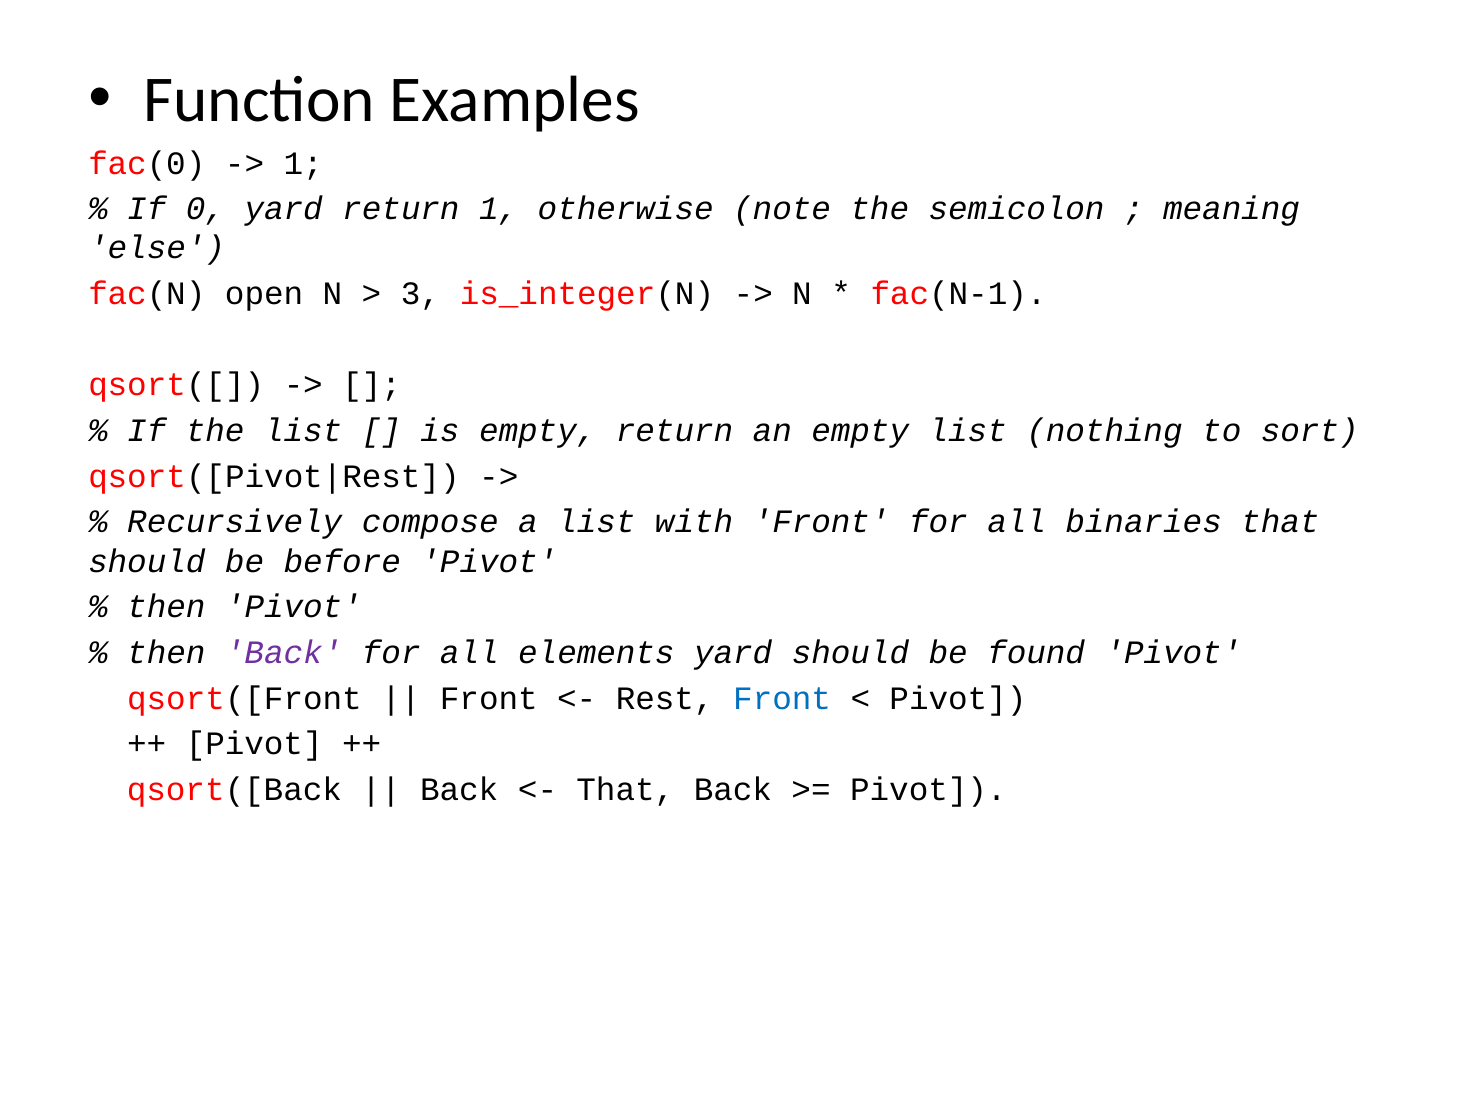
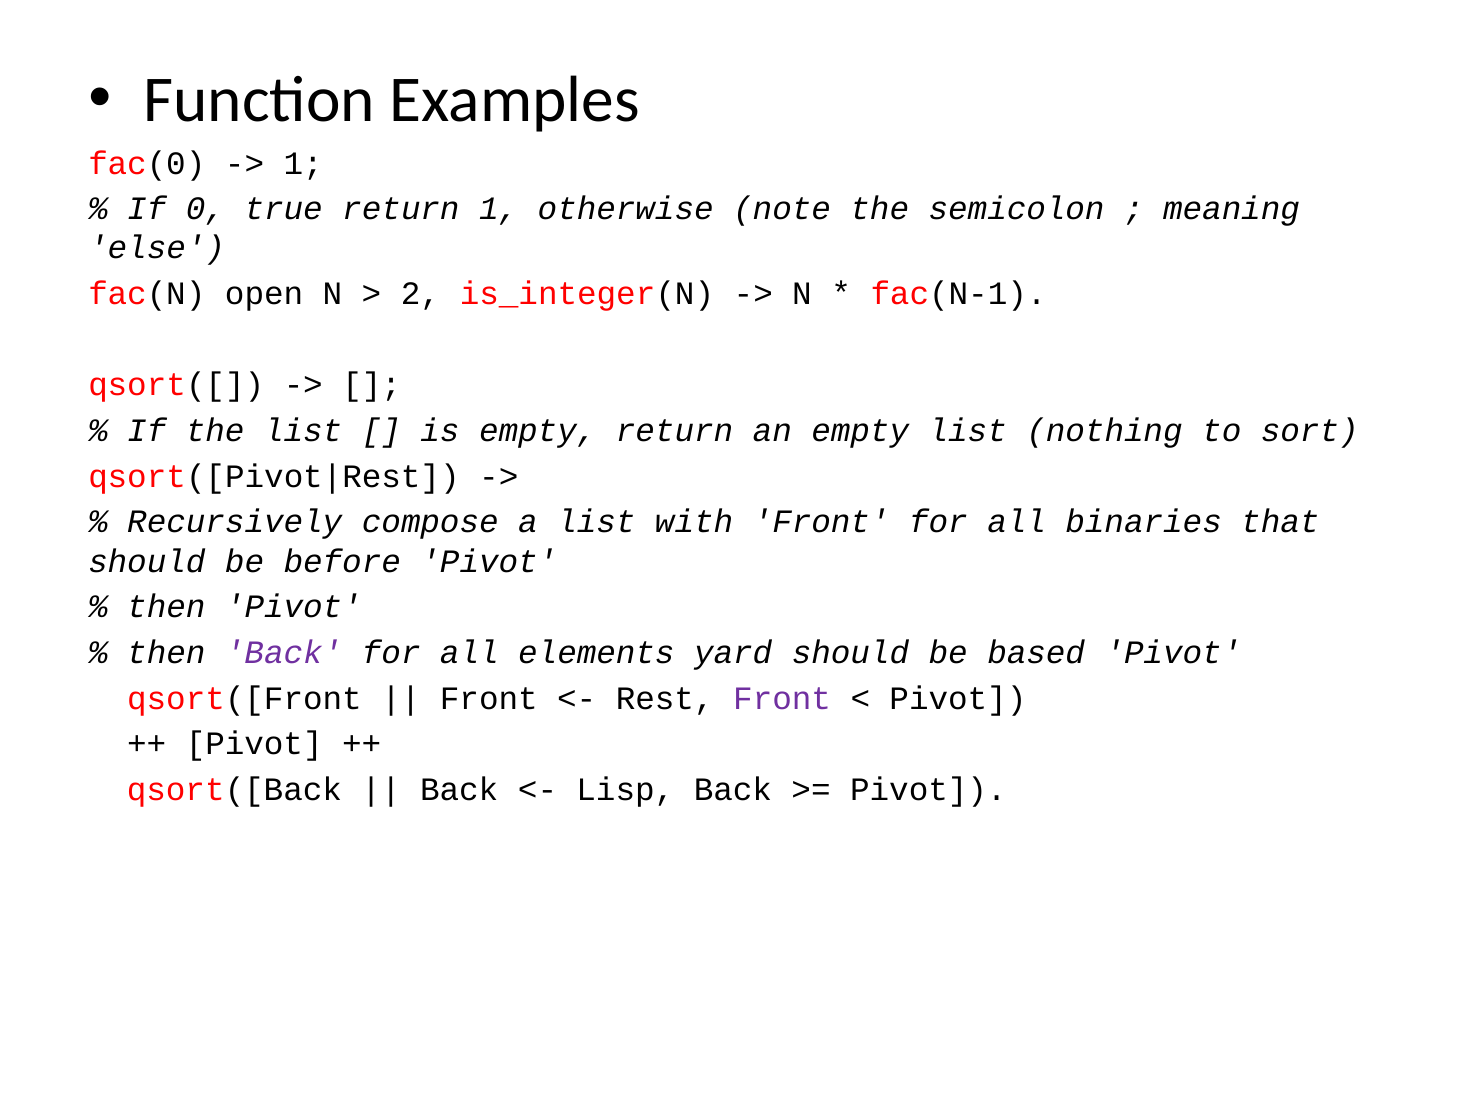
0 yard: yard -> true
3: 3 -> 2
found: found -> based
Front at (782, 699) colour: blue -> purple
That at (625, 790): That -> Lisp
